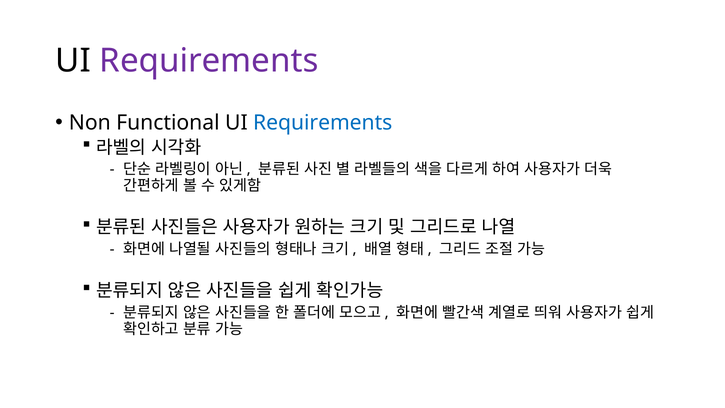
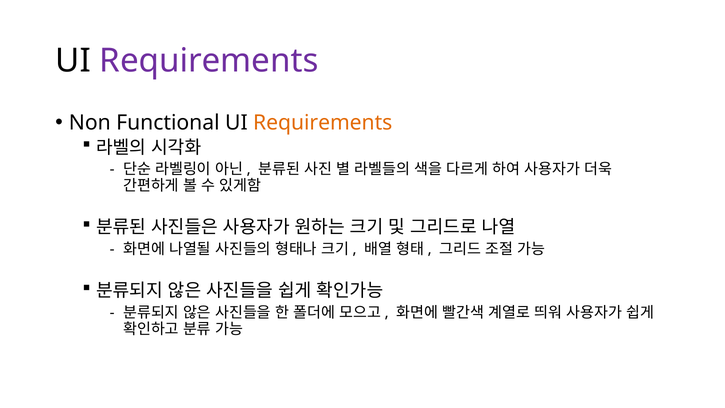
Requirements at (323, 123) colour: blue -> orange
